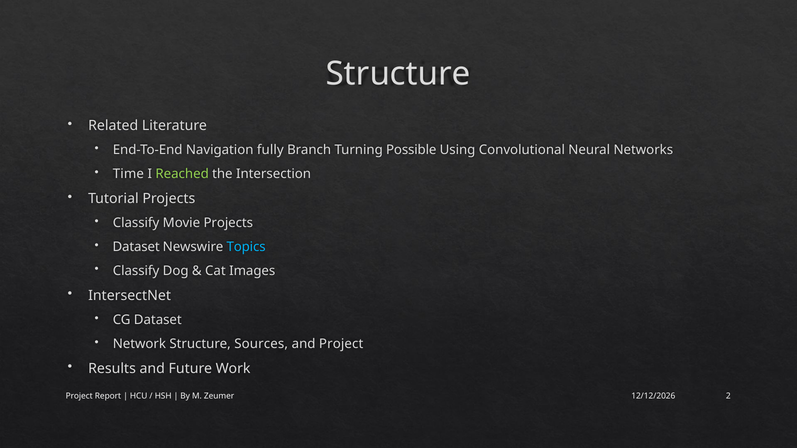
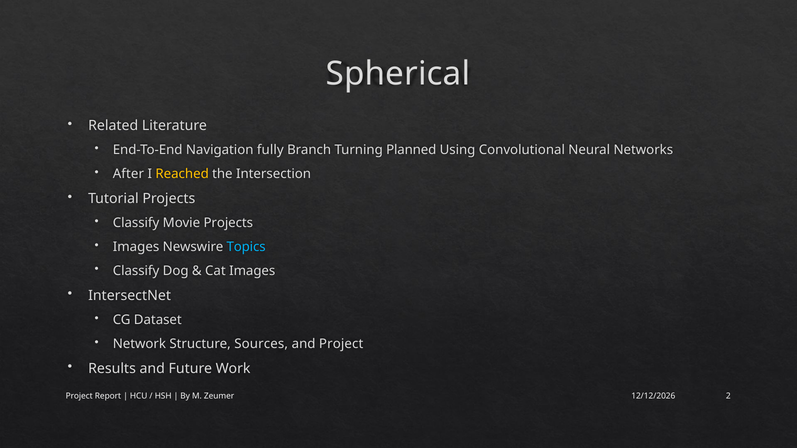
Structure at (398, 74): Structure -> Spherical
Possible: Possible -> Planned
Time: Time -> After
Reached colour: light green -> yellow
Dataset at (136, 247): Dataset -> Images
